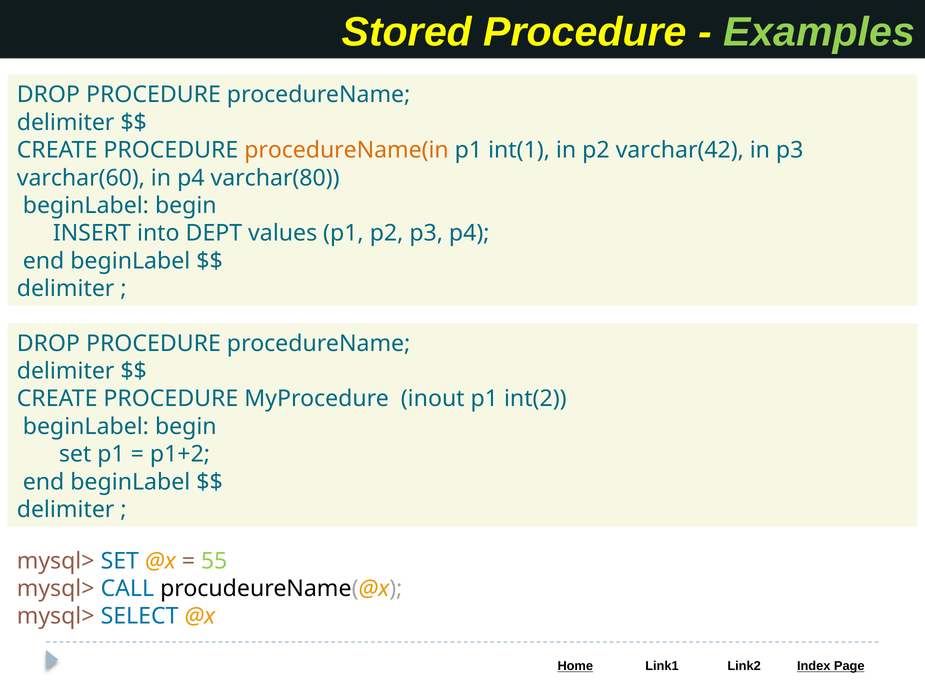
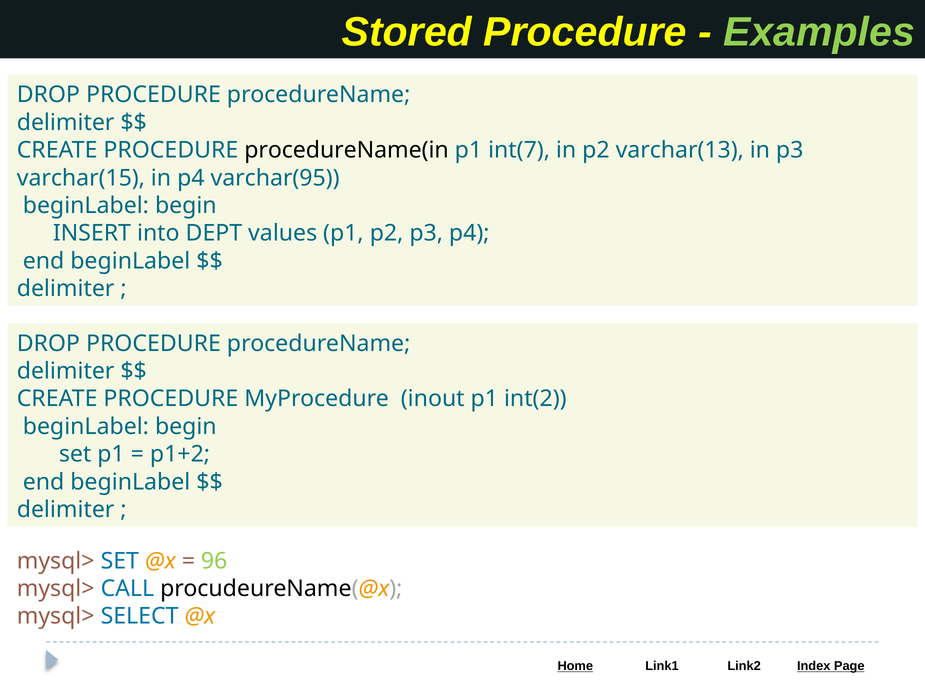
procedureName(in colour: orange -> black
int(1: int(1 -> int(7
varchar(42: varchar(42 -> varchar(13
varchar(60: varchar(60 -> varchar(15
varchar(80: varchar(80 -> varchar(95
55: 55 -> 96
